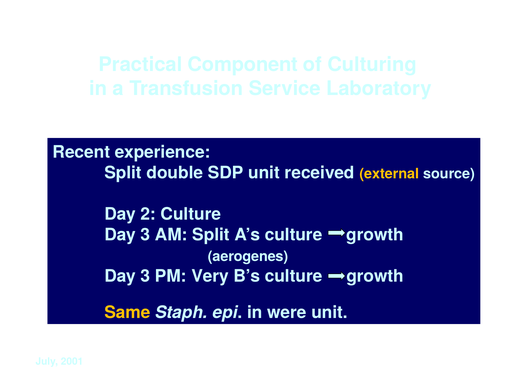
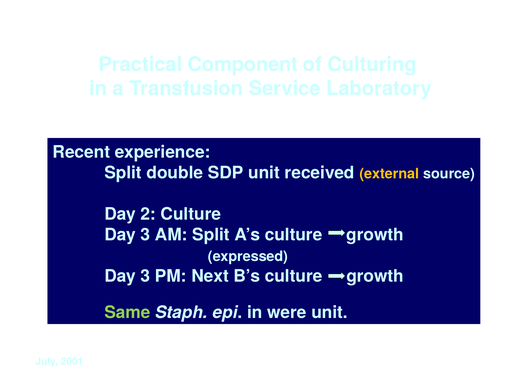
aerogenes: aerogenes -> expressed
Very: Very -> Next
Same colour: yellow -> light green
